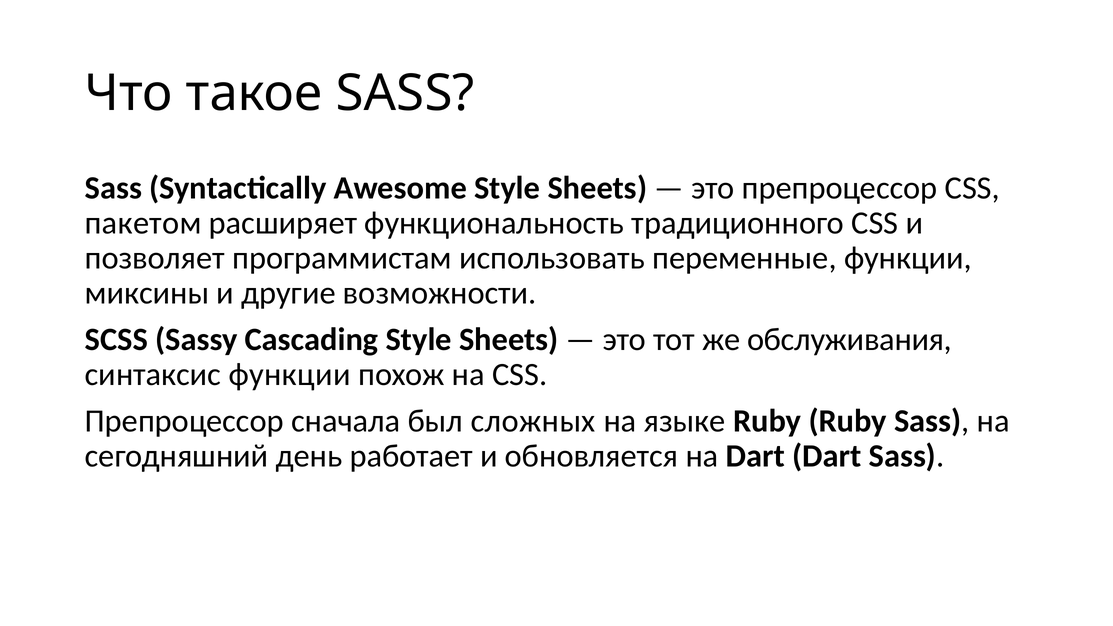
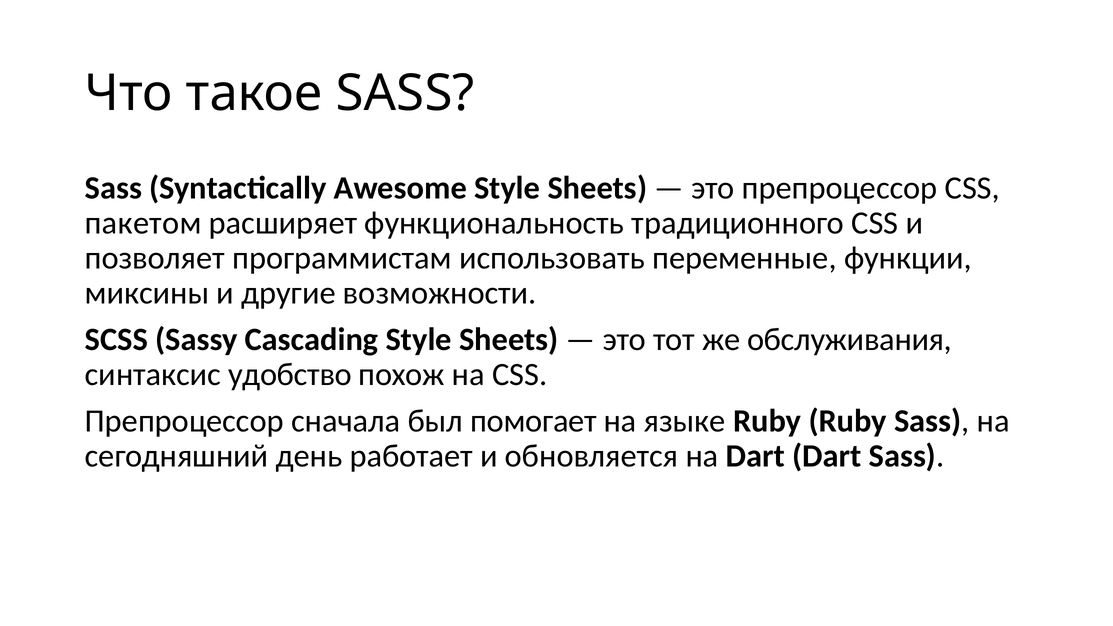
синтаксис функции: функции -> удобство
сложных: сложных -> помогает
